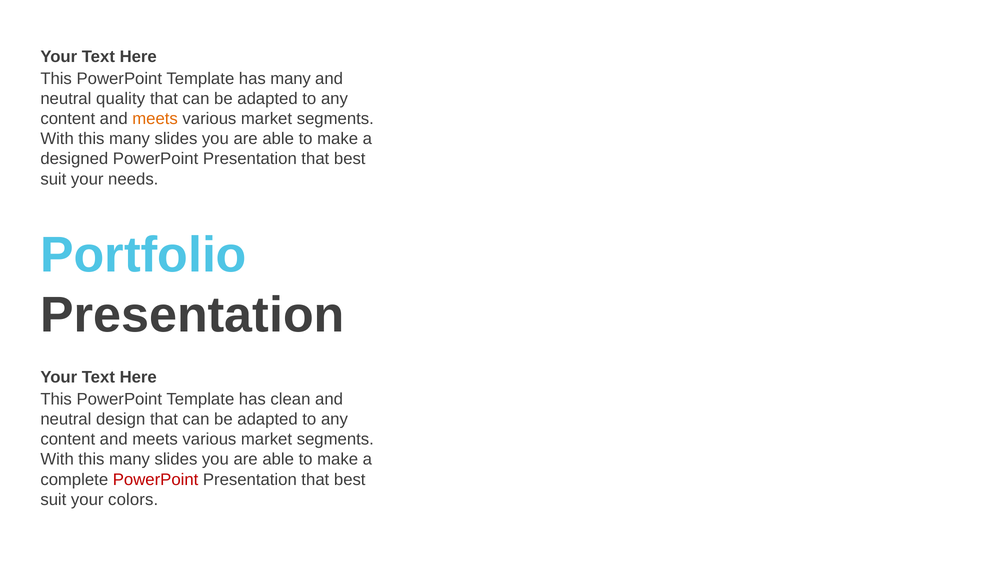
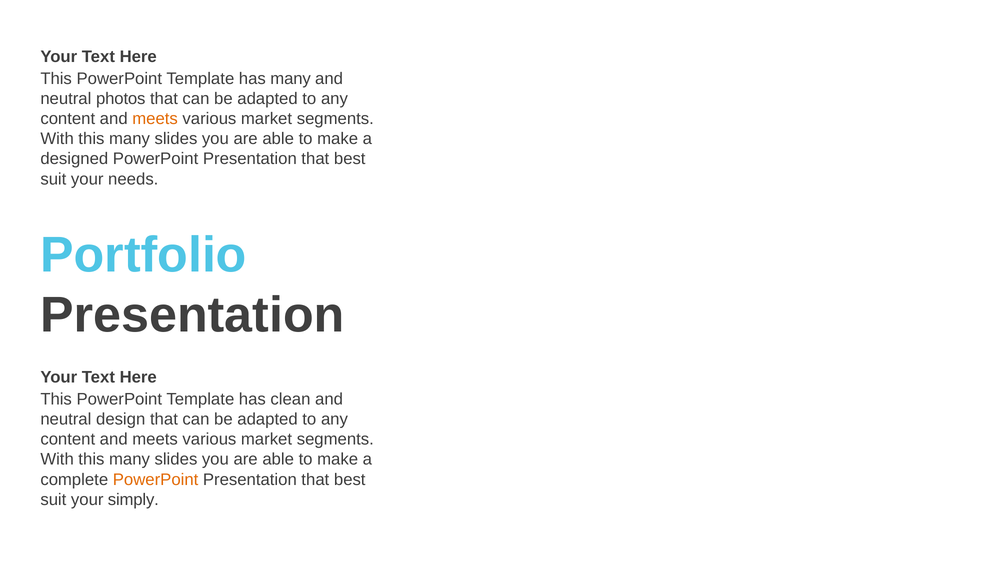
quality: quality -> photos
PowerPoint at (156, 480) colour: red -> orange
colors: colors -> simply
